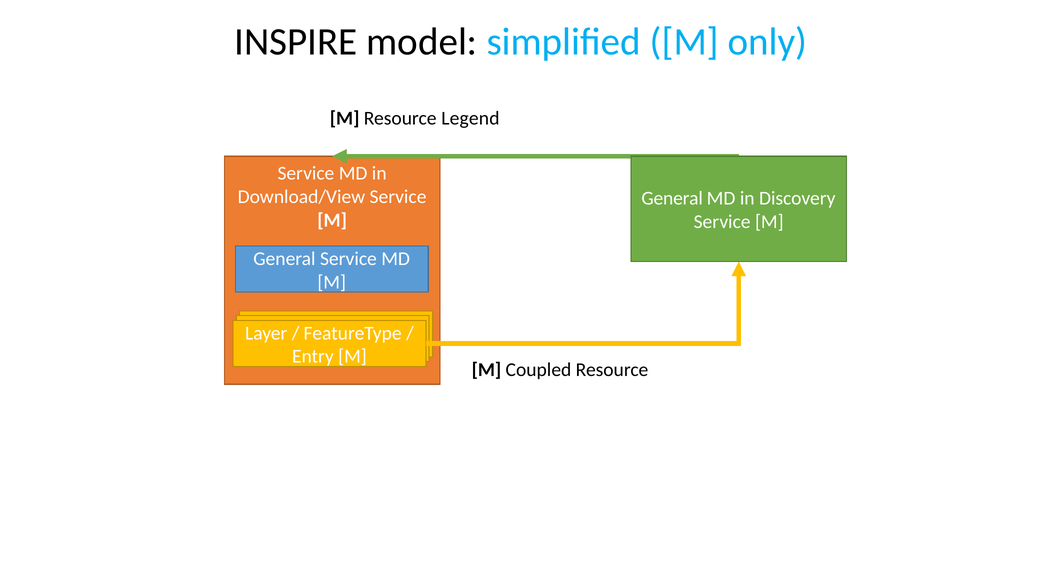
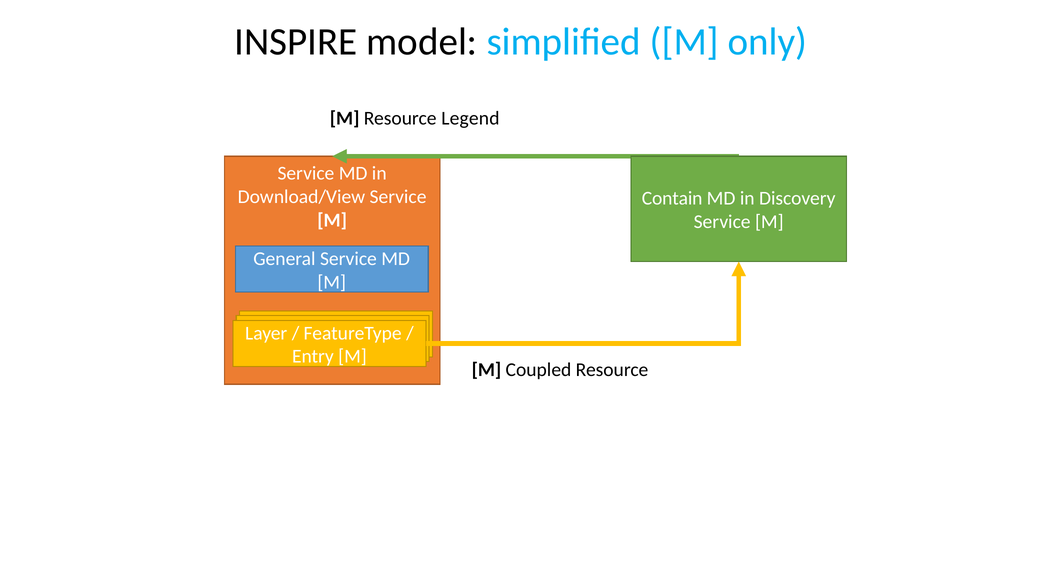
General at (672, 199): General -> Contain
